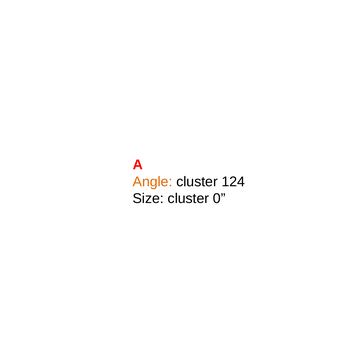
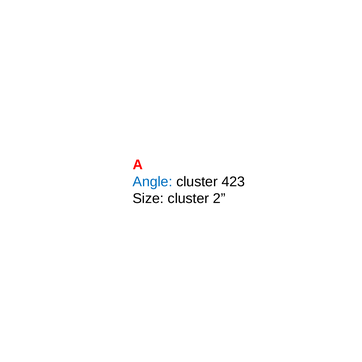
Angle colour: orange -> blue
124: 124 -> 423
0: 0 -> 2
